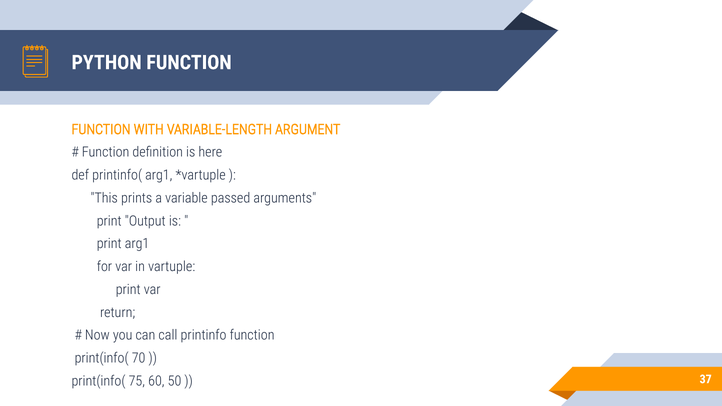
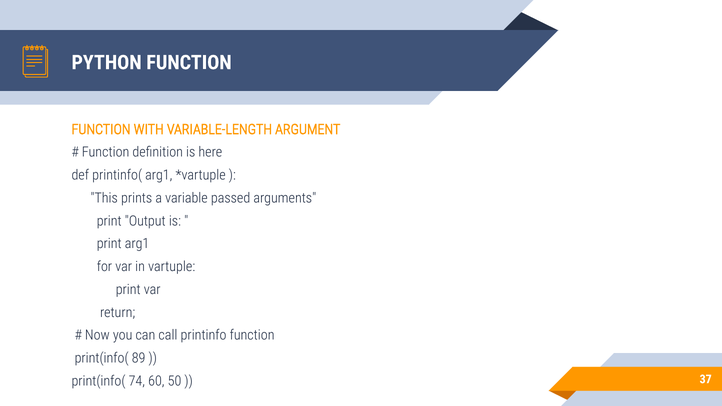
70: 70 -> 89
75: 75 -> 74
